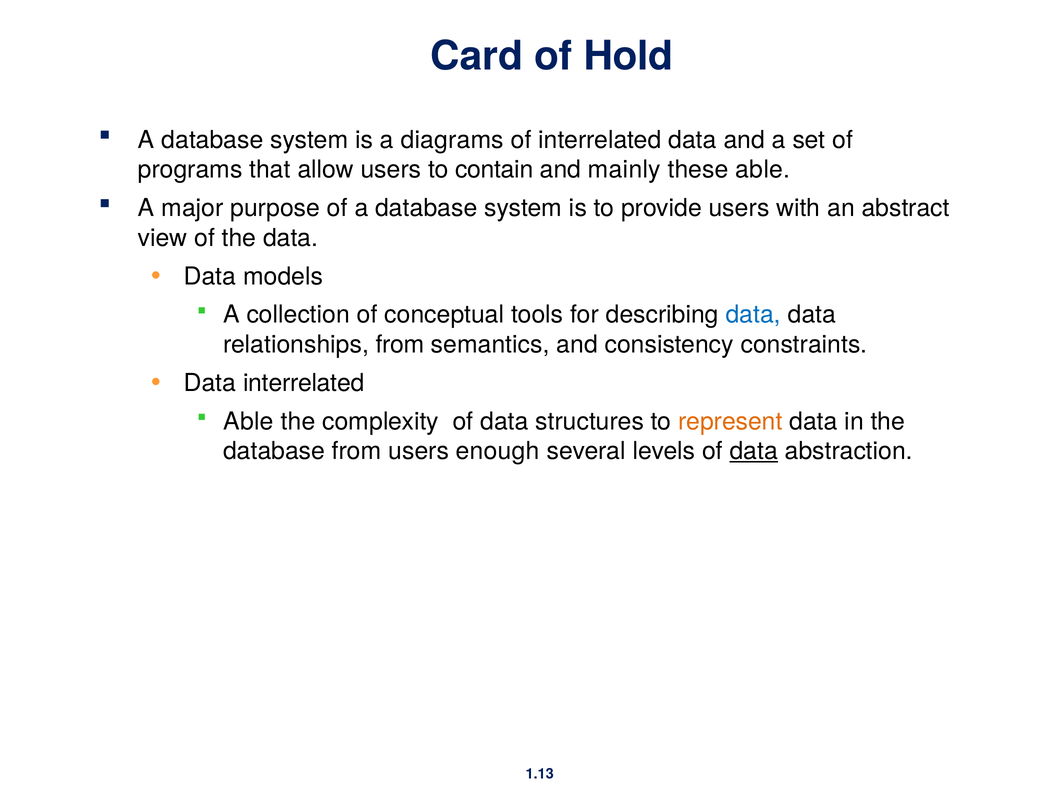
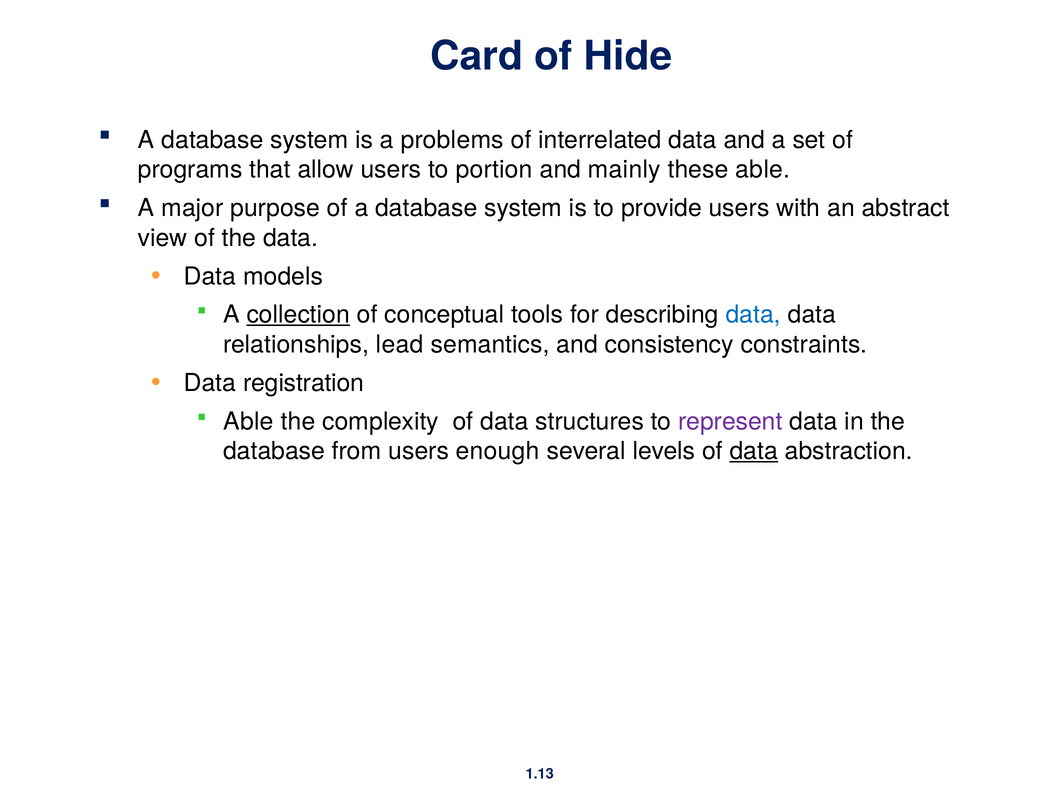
Hold: Hold -> Hide
diagrams: diagrams -> problems
contain: contain -> portion
collection underline: none -> present
relationships from: from -> lead
Data interrelated: interrelated -> registration
represent colour: orange -> purple
